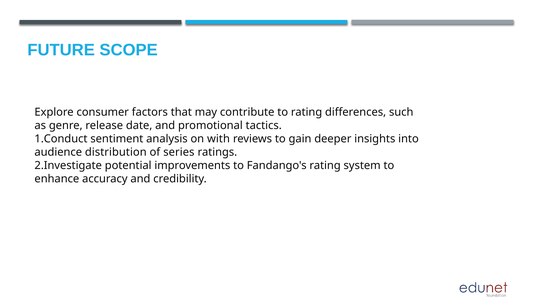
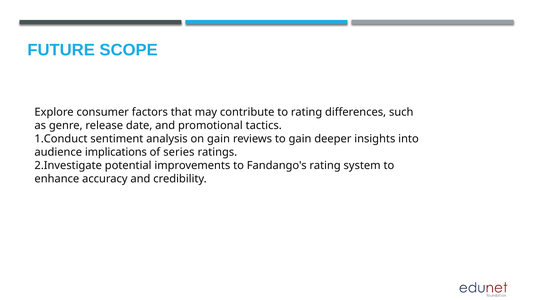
on with: with -> gain
distribution: distribution -> implications
